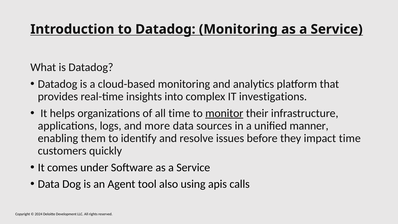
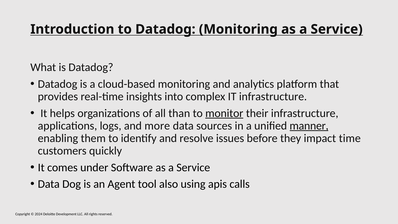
IT investigations: investigations -> infrastructure
all time: time -> than
manner underline: none -> present
